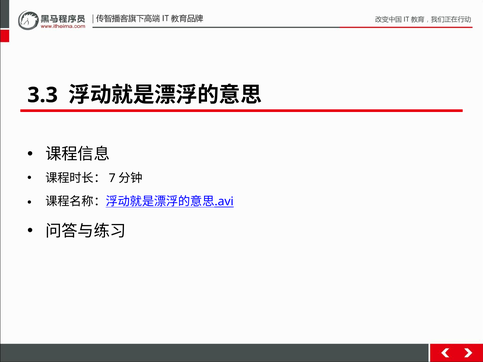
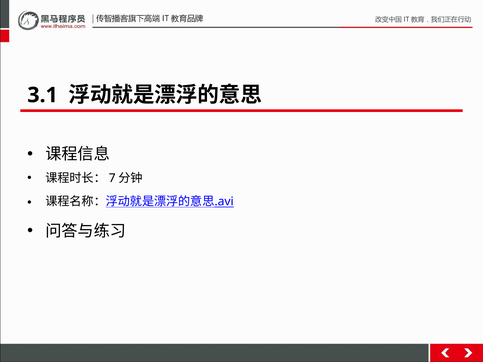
3.3: 3.3 -> 3.1
